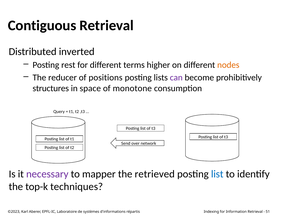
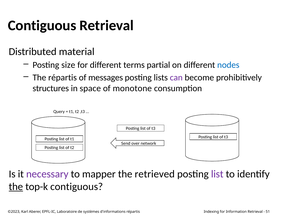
inverted: inverted -> material
rest: rest -> size
higher: higher -> partial
nodes colour: orange -> blue
The reducer: reducer -> répartis
positions: positions -> messages
list at (217, 174) colour: blue -> purple
the at (16, 187) underline: none -> present
top-k techniques: techniques -> contiguous
